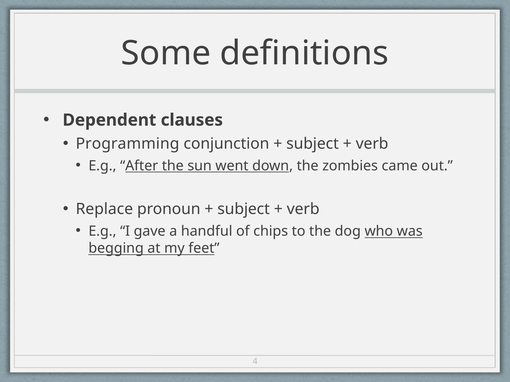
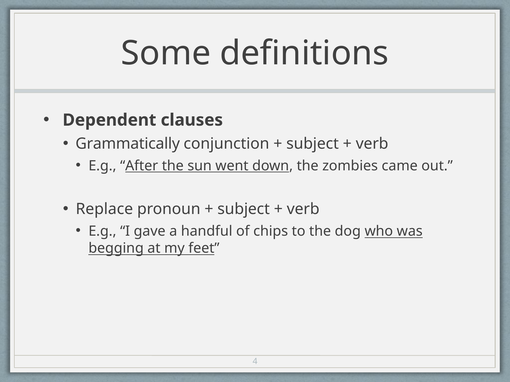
Programming: Programming -> Grammatically
